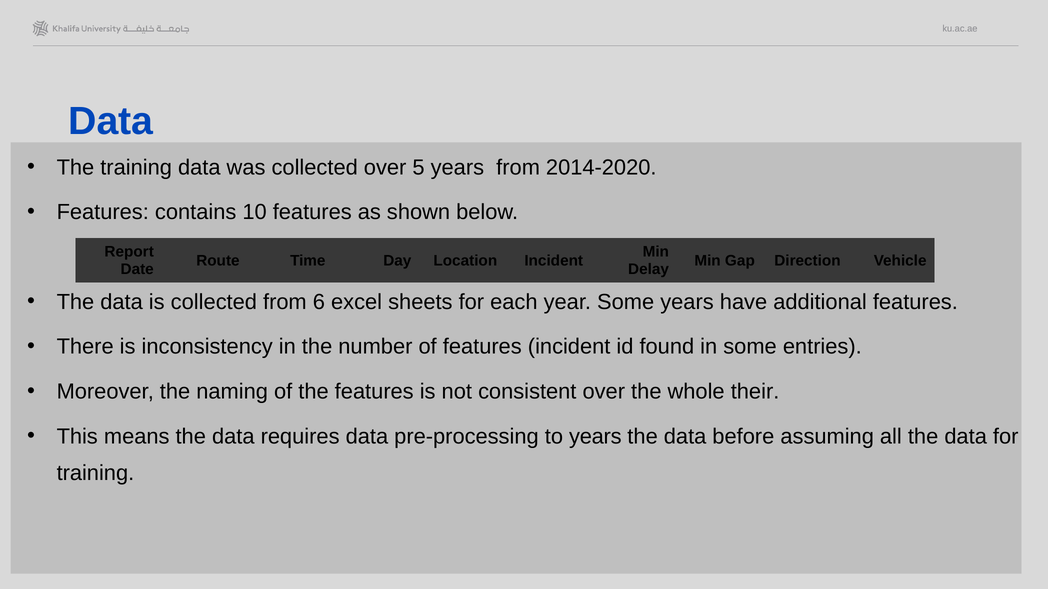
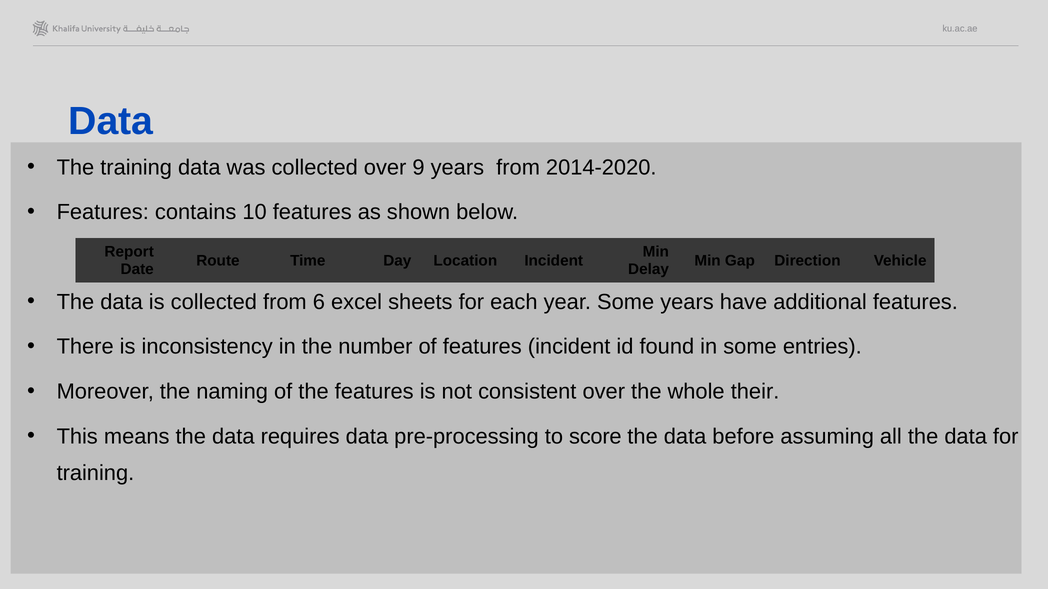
5: 5 -> 9
to years: years -> score
